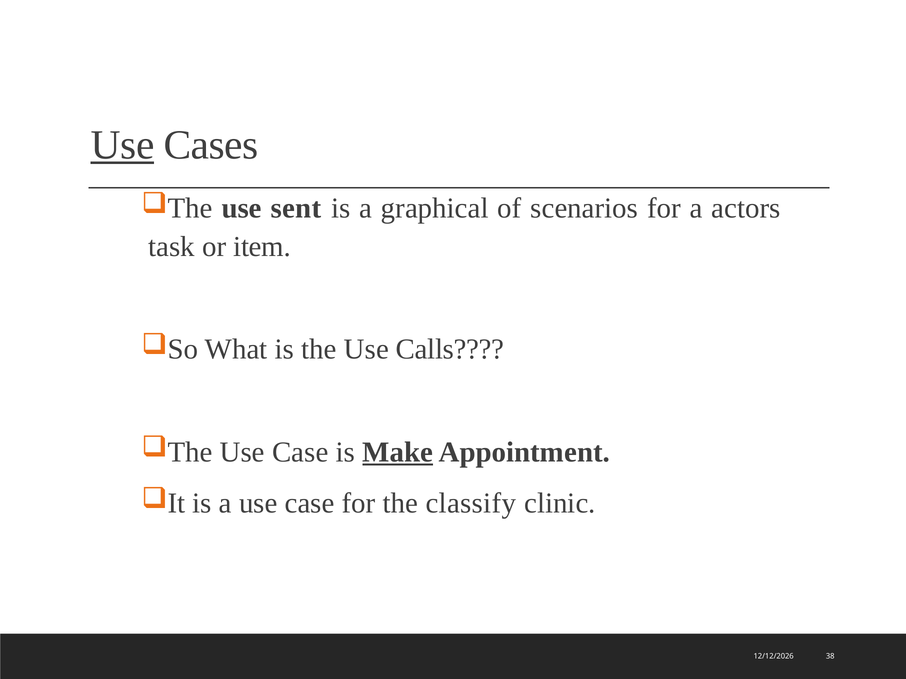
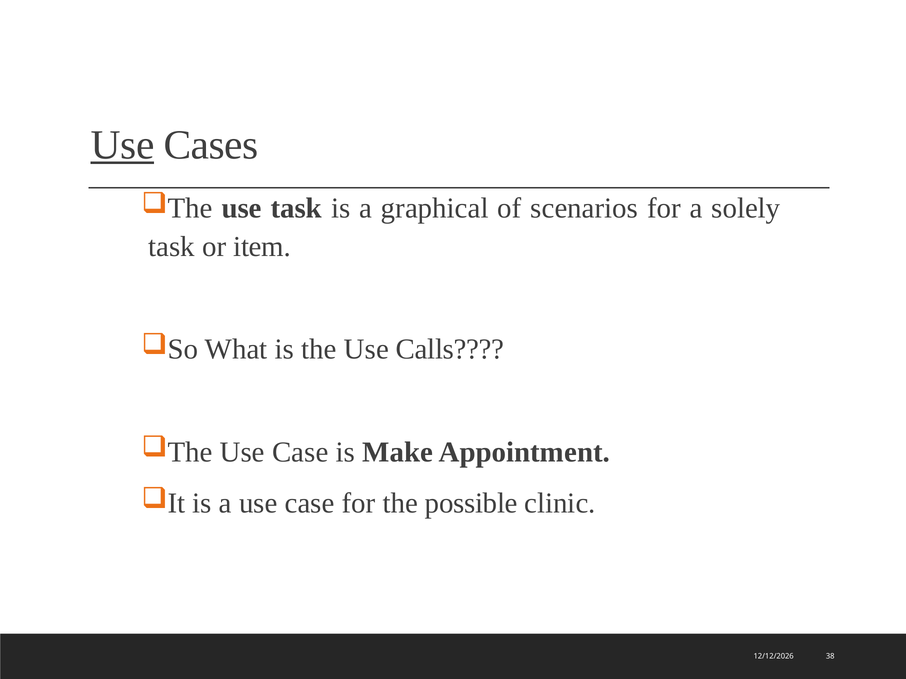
use sent: sent -> task
actors: actors -> solely
Make underline: present -> none
classify: classify -> possible
